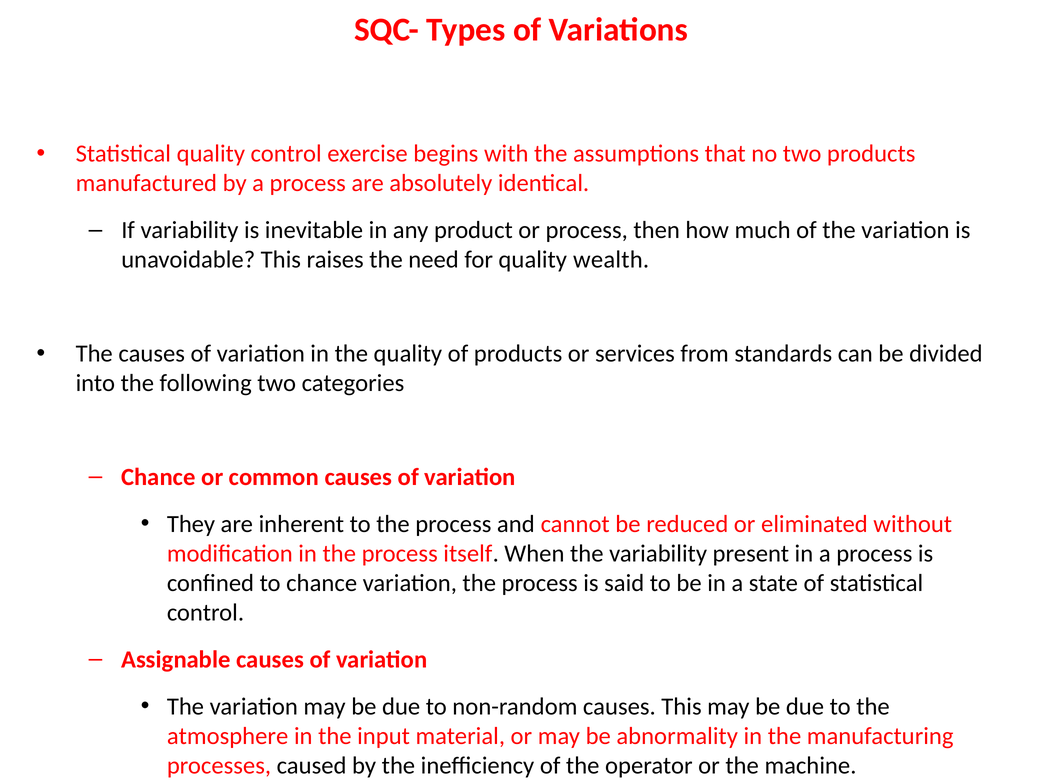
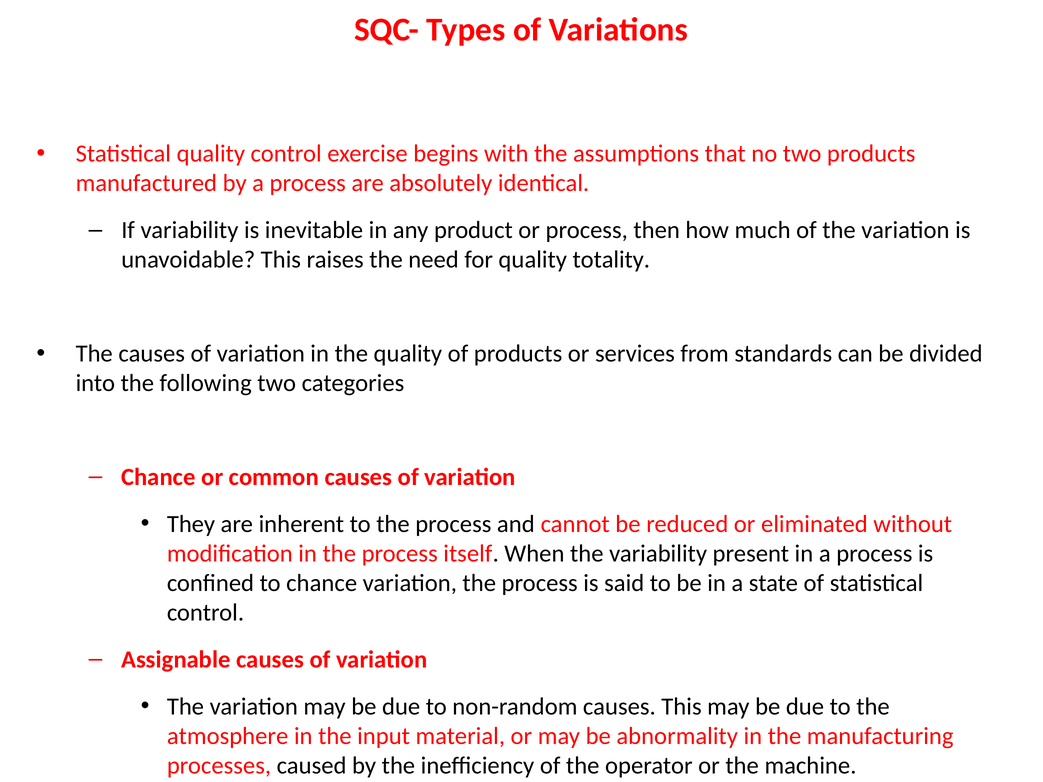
wealth: wealth -> totality
